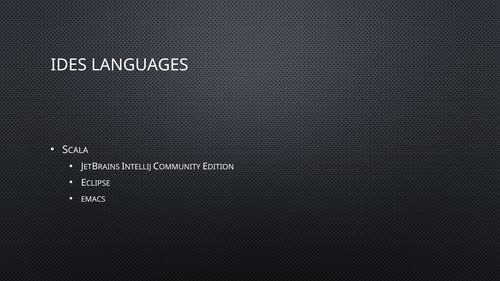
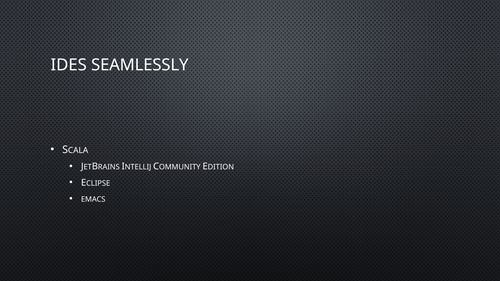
LANGUAGES: LANGUAGES -> SEAMLESSLY
